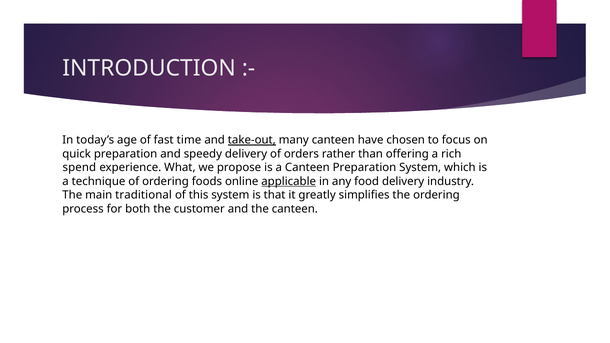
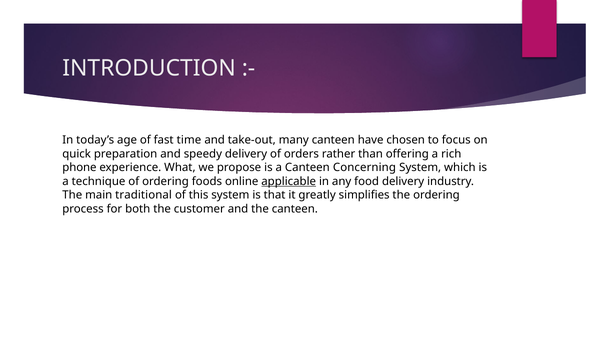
take-out underline: present -> none
spend: spend -> phone
Canteen Preparation: Preparation -> Concerning
